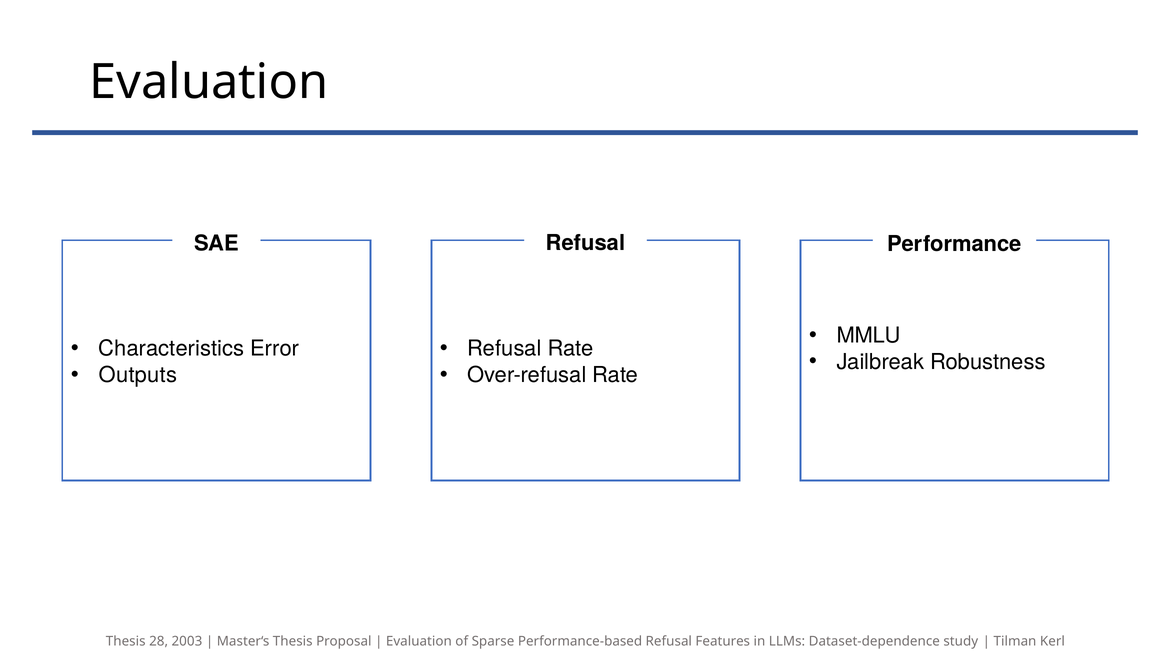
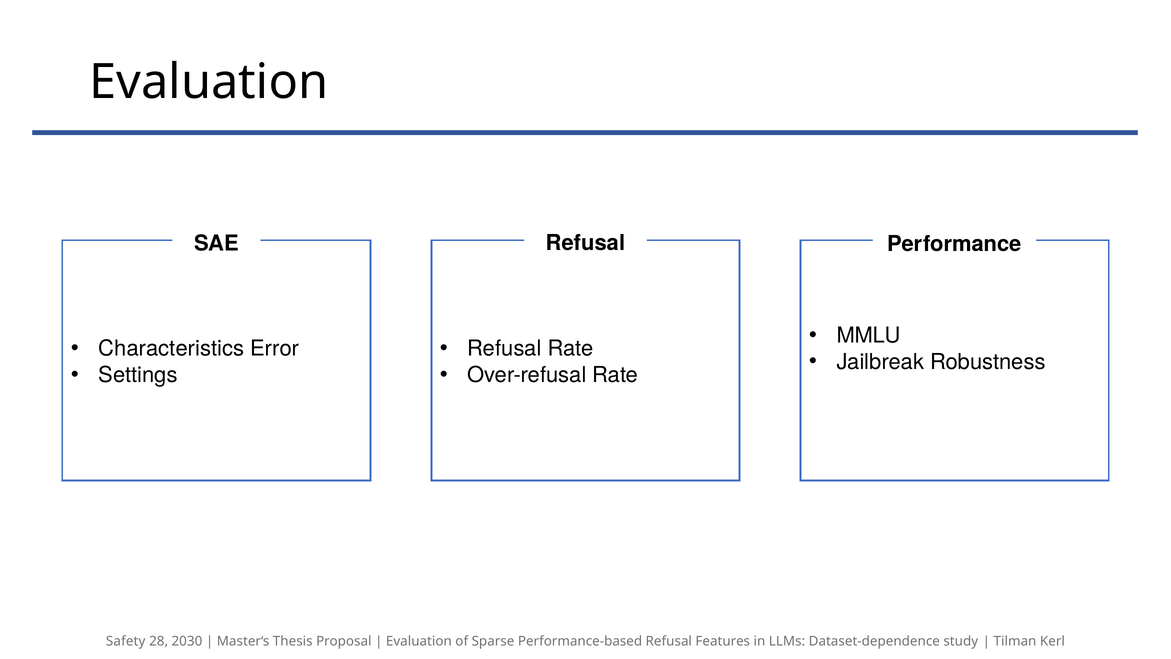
Outputs: Outputs -> Settings
Thesis at (126, 641): Thesis -> Safety
2003: 2003 -> 2030
